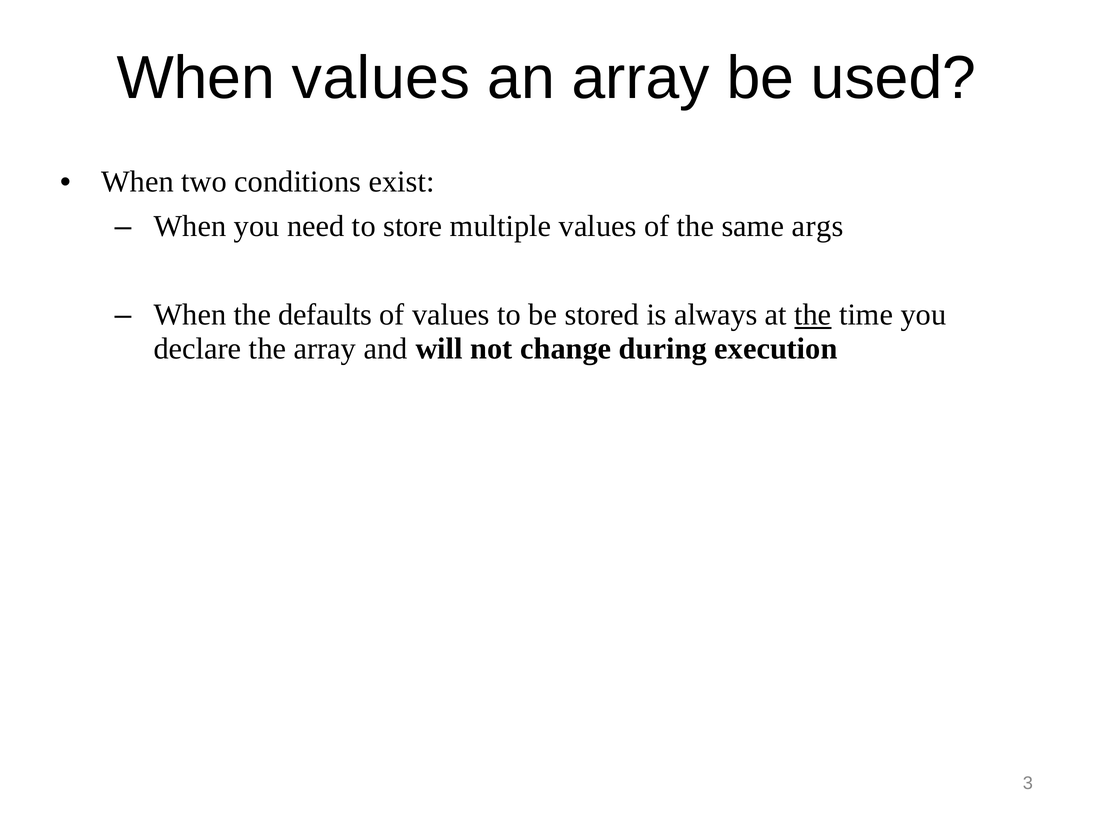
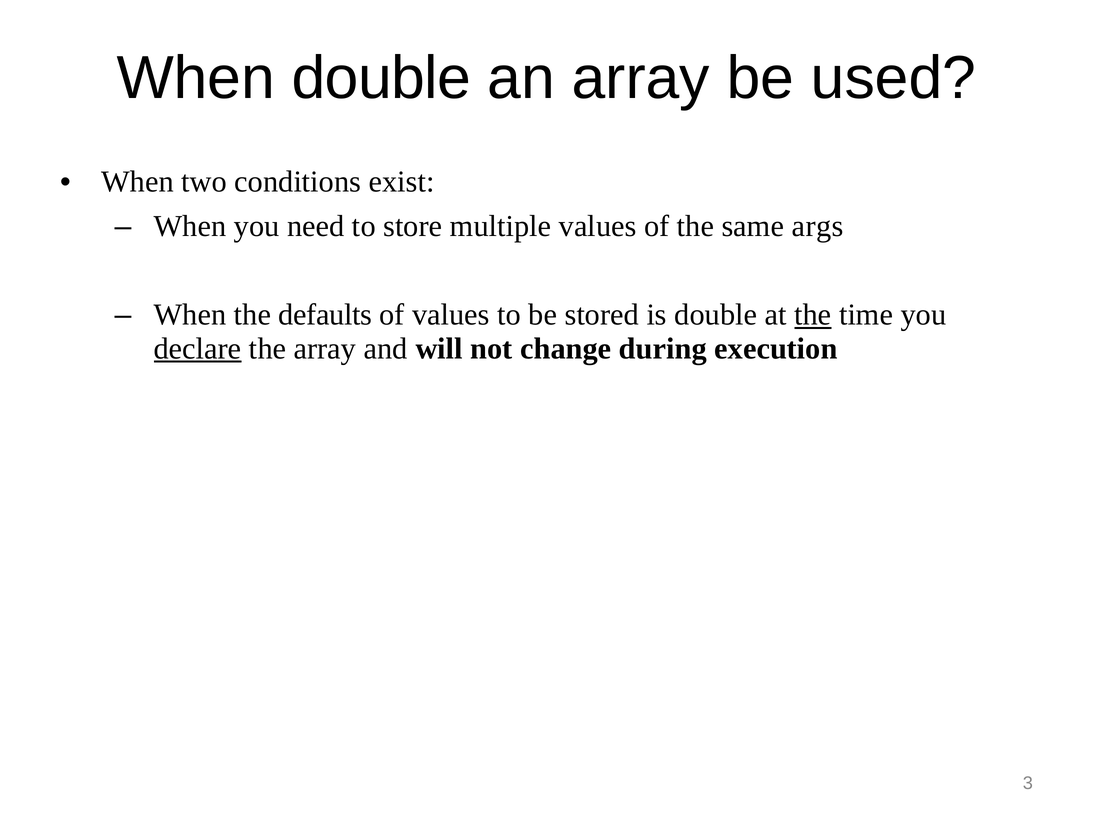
When values: values -> double
is always: always -> double
declare underline: none -> present
